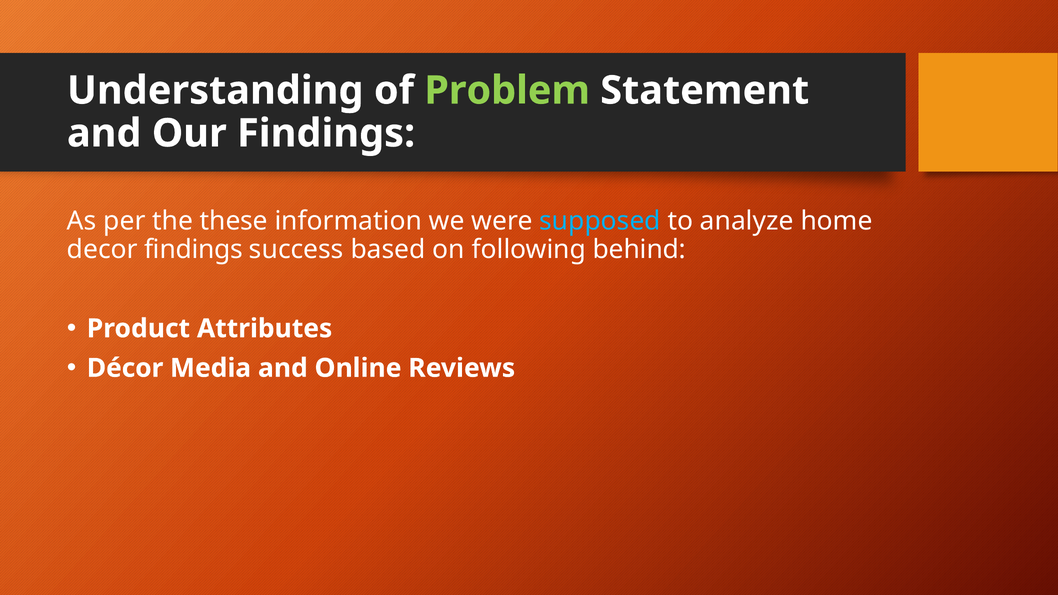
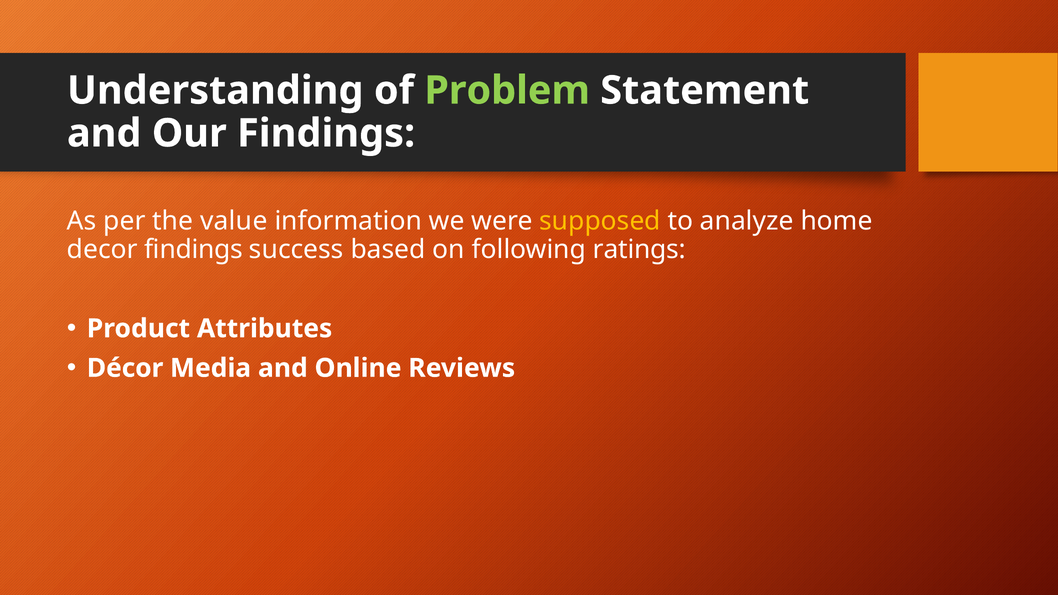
these: these -> value
supposed colour: light blue -> yellow
behind: behind -> ratings
